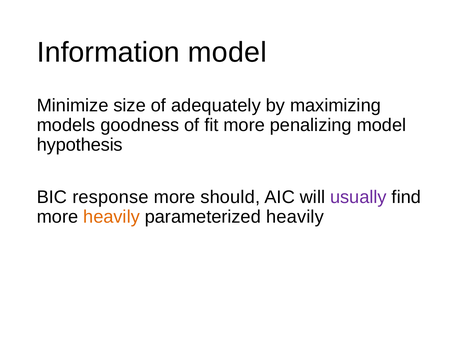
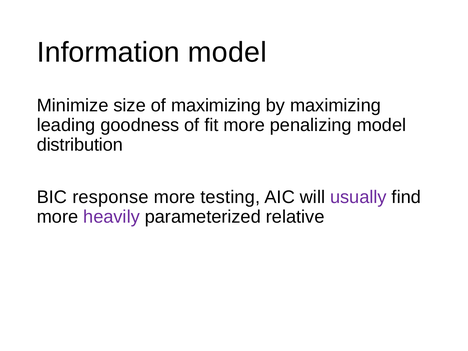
of adequately: adequately -> maximizing
models: models -> leading
hypothesis: hypothesis -> distribution
should: should -> testing
heavily at (112, 217) colour: orange -> purple
parameterized heavily: heavily -> relative
